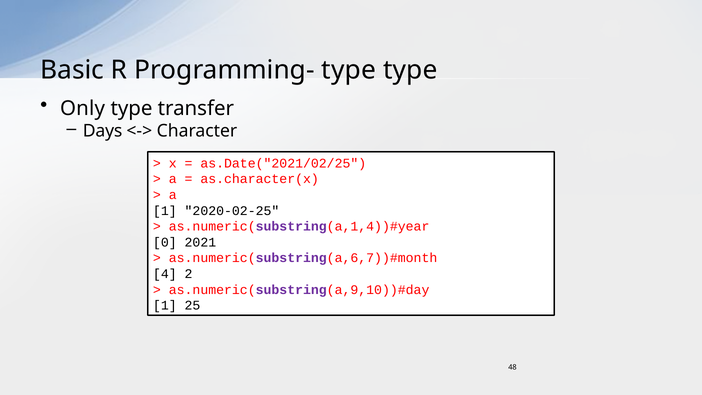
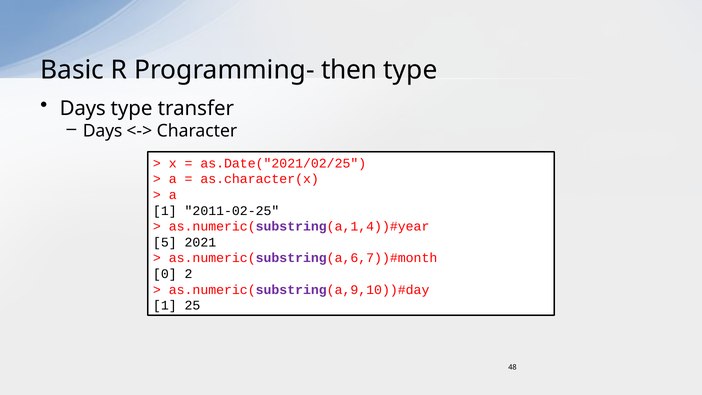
Programming- type: type -> then
Only at (83, 108): Only -> Days
2020-02-25: 2020-02-25 -> 2011-02-25
0: 0 -> 5
4: 4 -> 0
